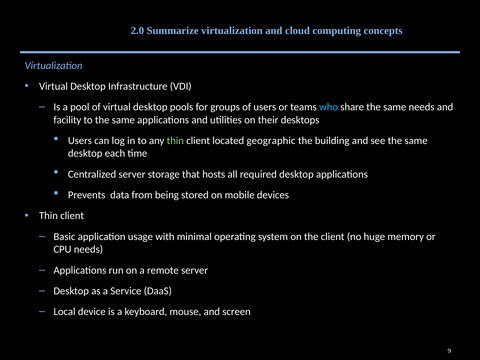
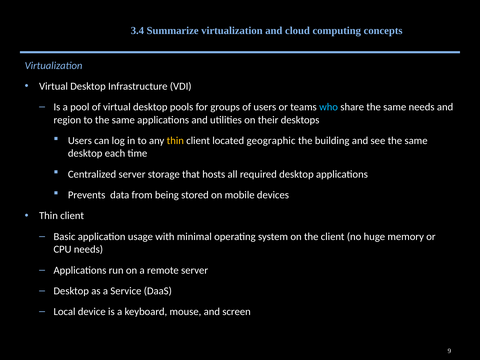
2.0: 2.0 -> 3.4
facility: facility -> region
thin at (175, 141) colour: light green -> yellow
